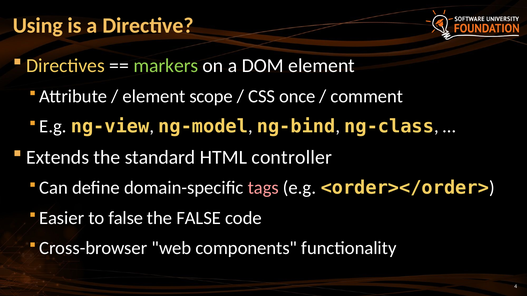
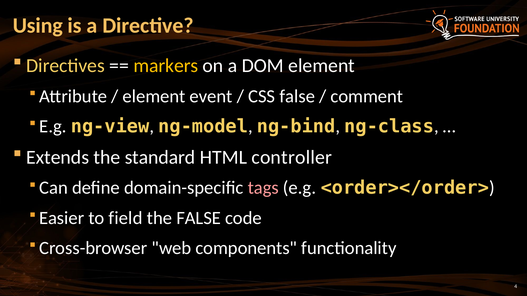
markers colour: light green -> yellow
scope: scope -> event
CSS once: once -> false
to false: false -> field
